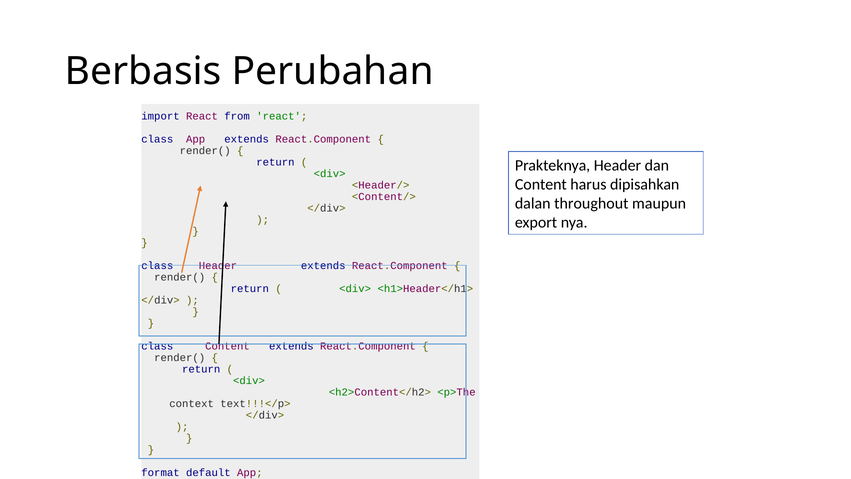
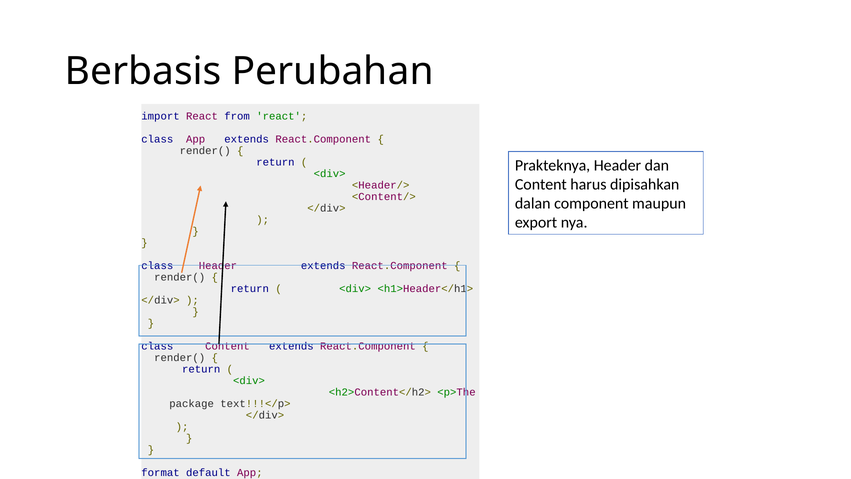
throughout: throughout -> component
context: context -> package
